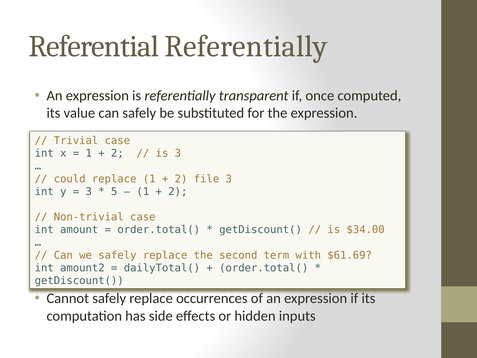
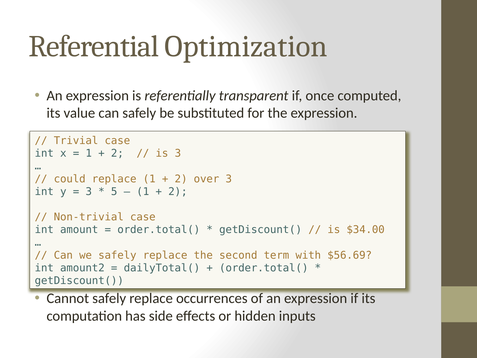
Referential Referentially: Referentially -> Optimization
file: file -> over
$61.69: $61.69 -> $56.69
